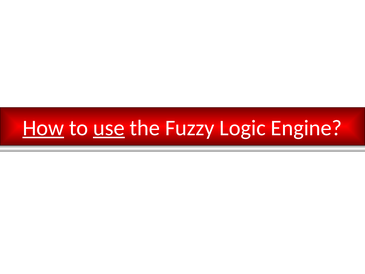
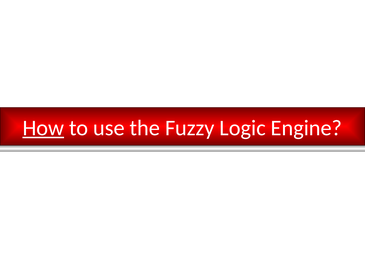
use underline: present -> none
